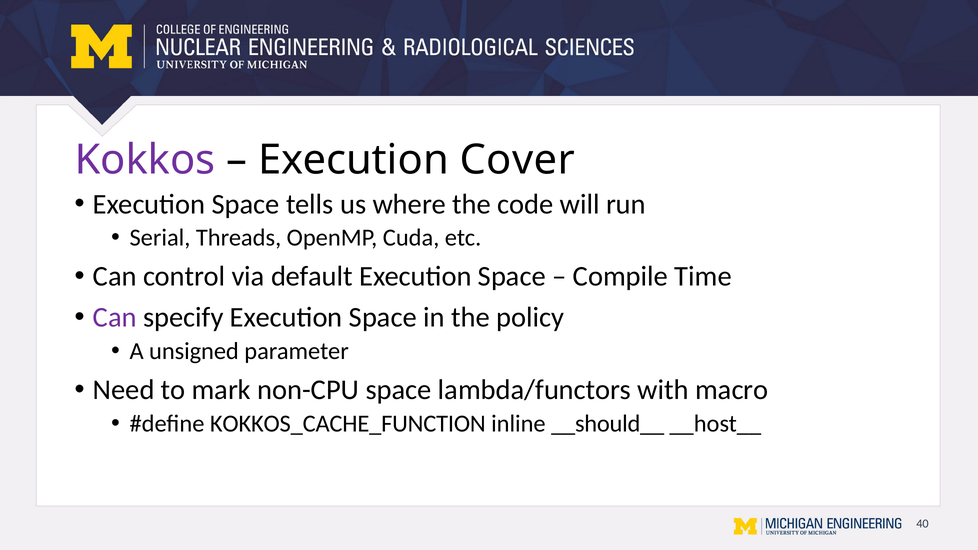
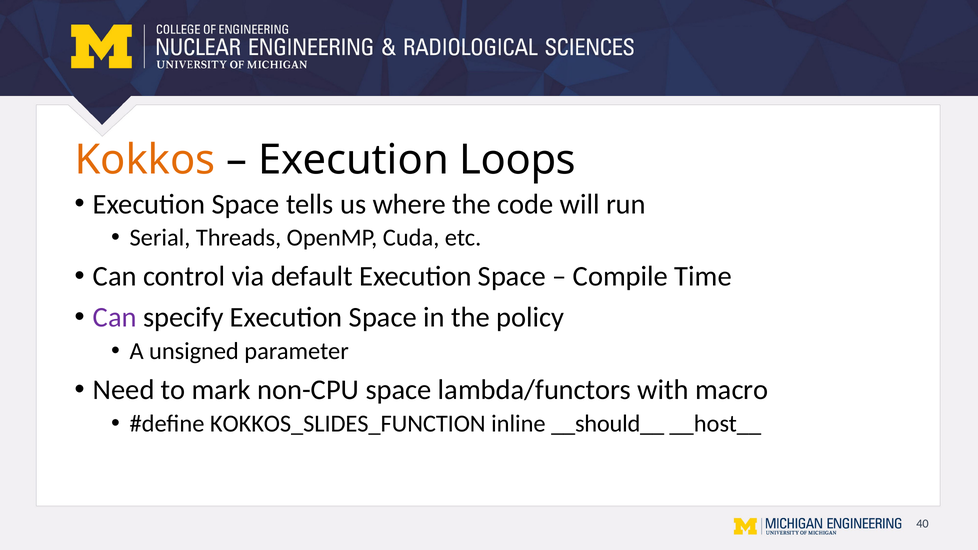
Kokkos colour: purple -> orange
Cover: Cover -> Loops
KOKKOS_CACHE_FUNCTION: KOKKOS_CACHE_FUNCTION -> KOKKOS_SLIDES_FUNCTION
